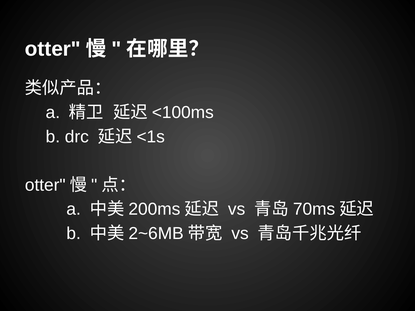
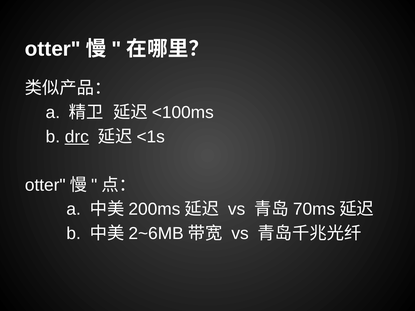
drc underline: none -> present
